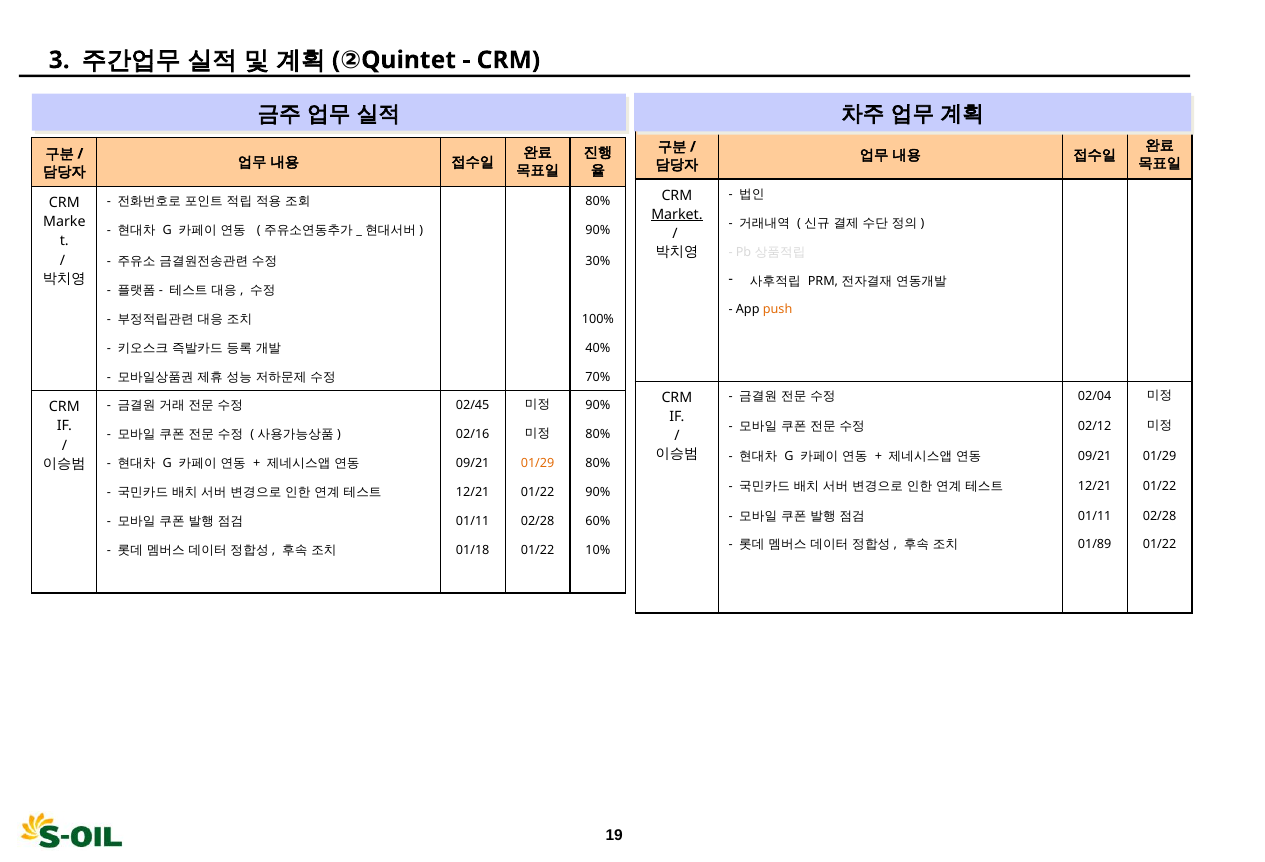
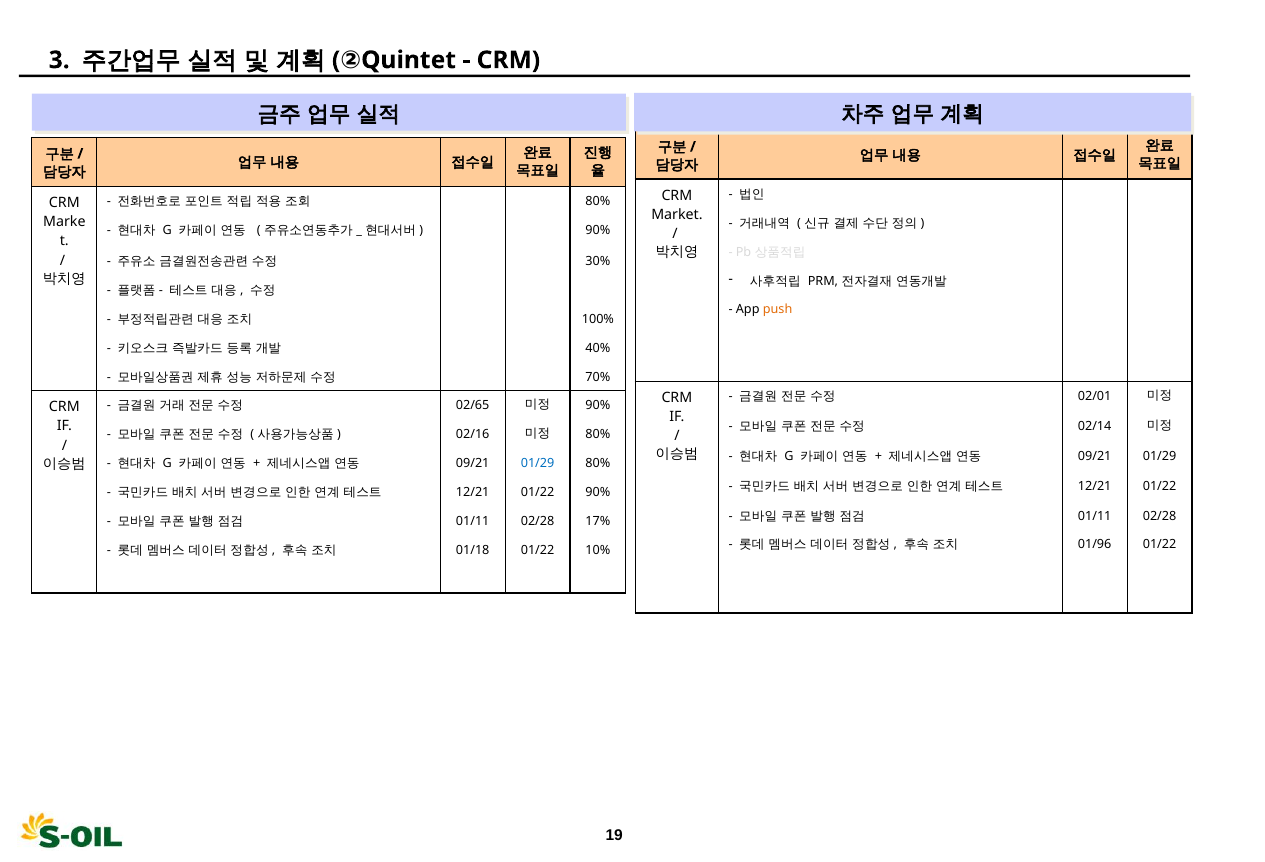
Market underline: present -> none
02/04: 02/04 -> 02/01
02/45: 02/45 -> 02/65
02/12: 02/12 -> 02/14
01/29 at (538, 463) colour: orange -> blue
60%: 60% -> 17%
01/89: 01/89 -> 01/96
